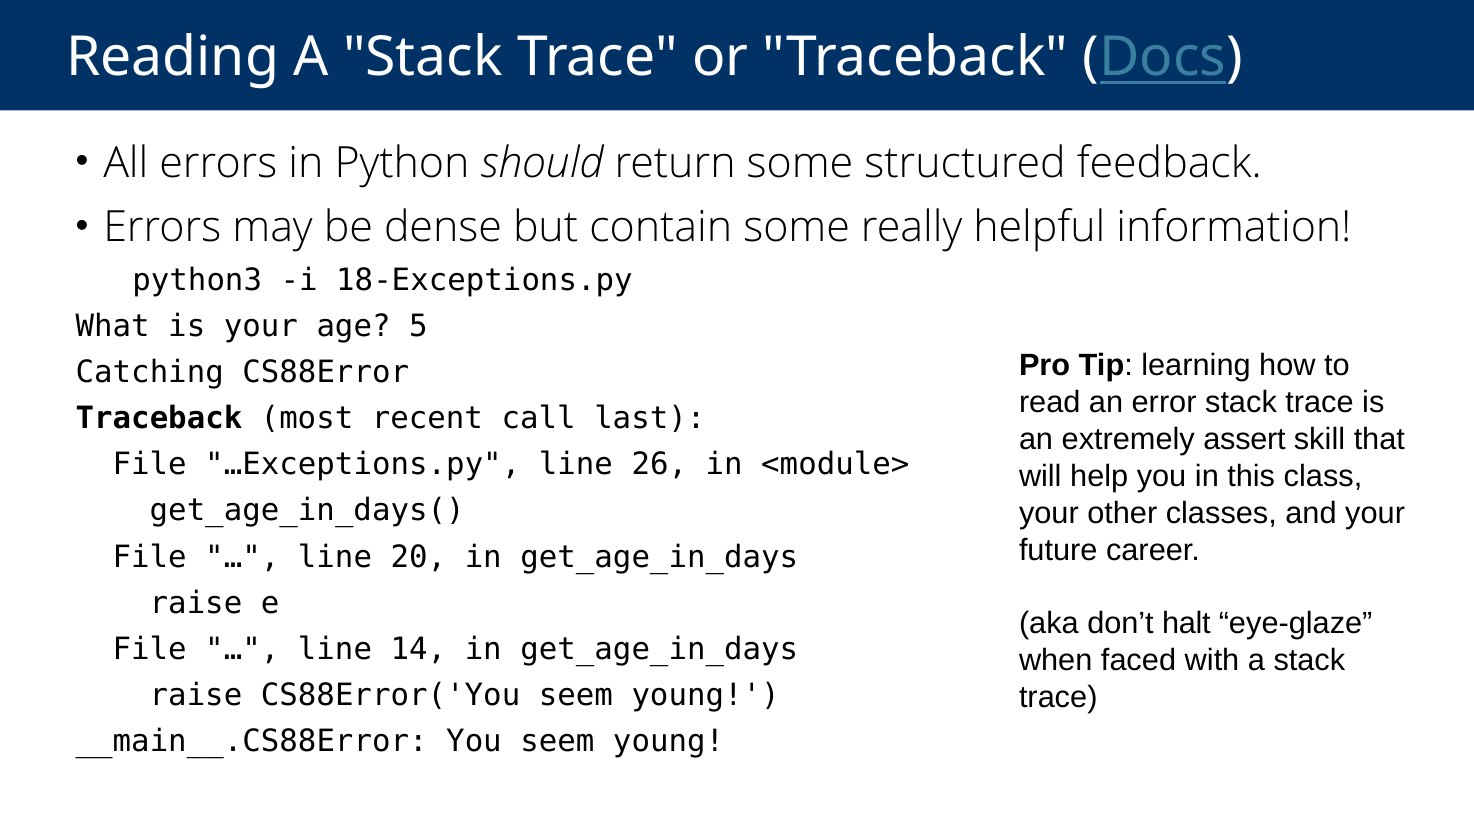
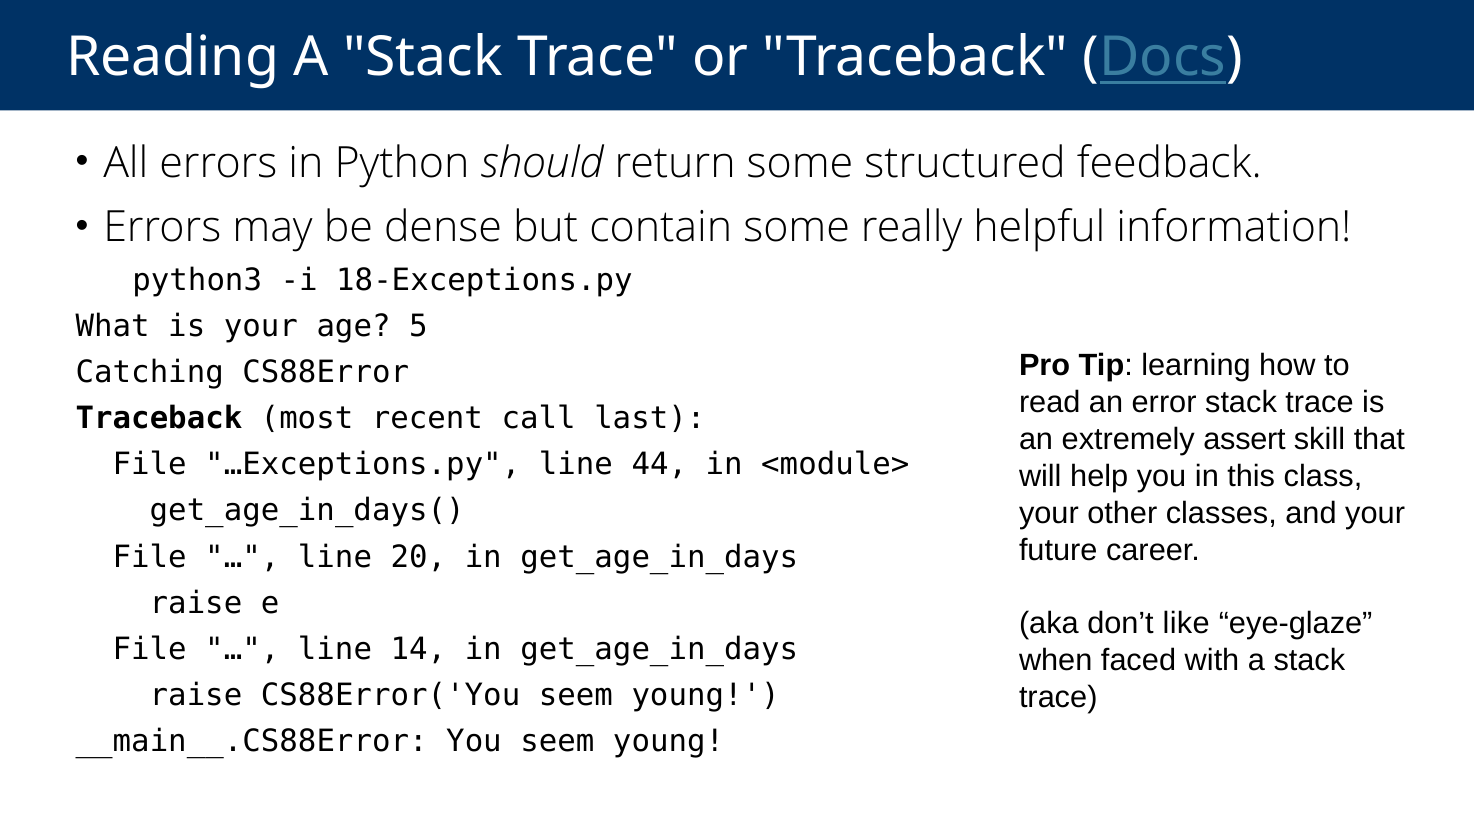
26: 26 -> 44
halt: halt -> like
